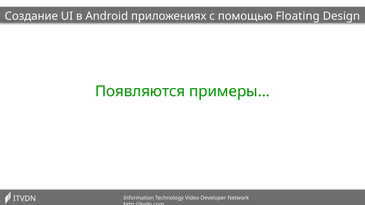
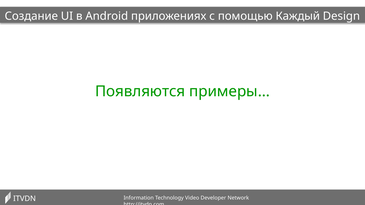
Floating: Floating -> Каждый
